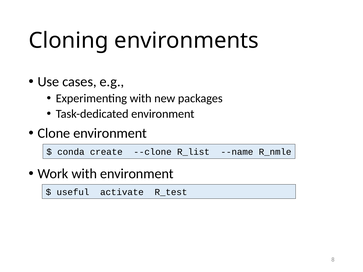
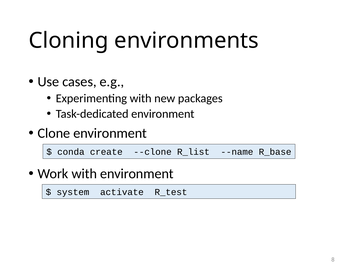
R_nmle: R_nmle -> R_base
useful: useful -> system
